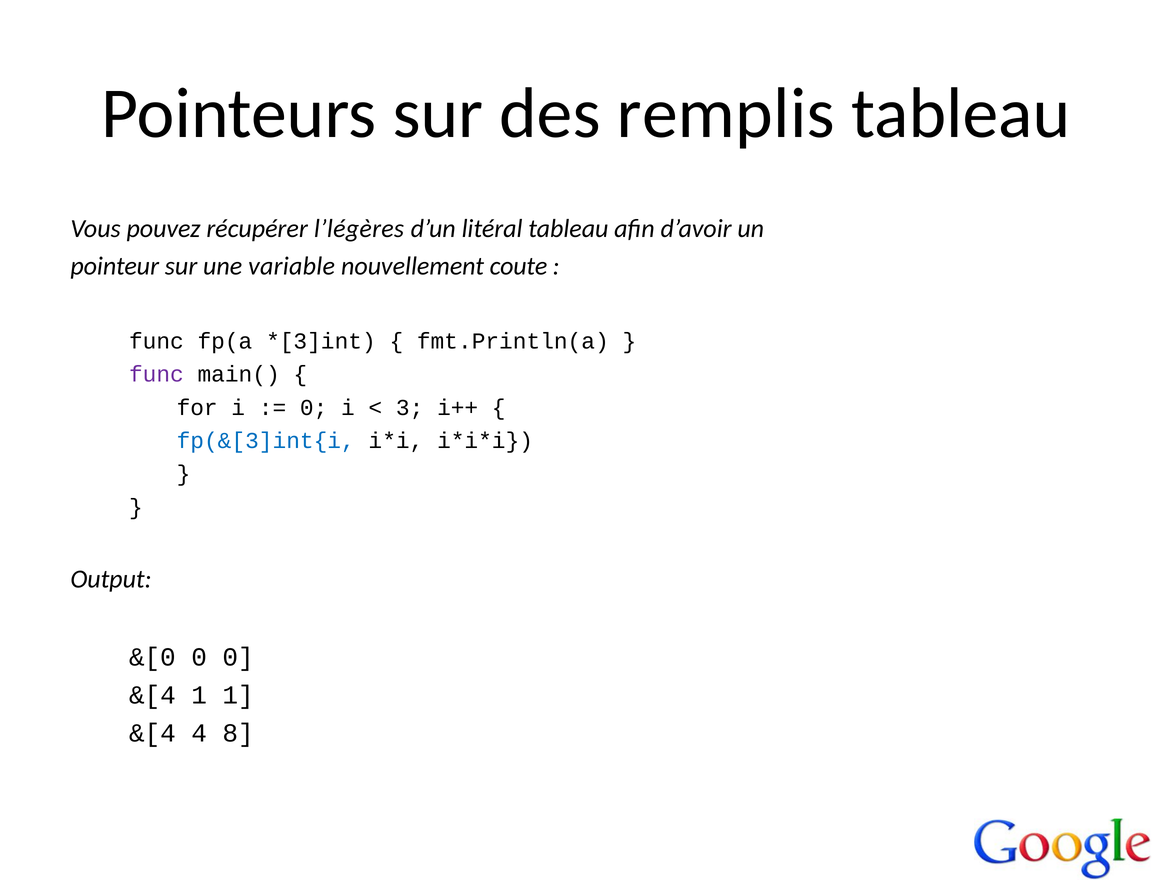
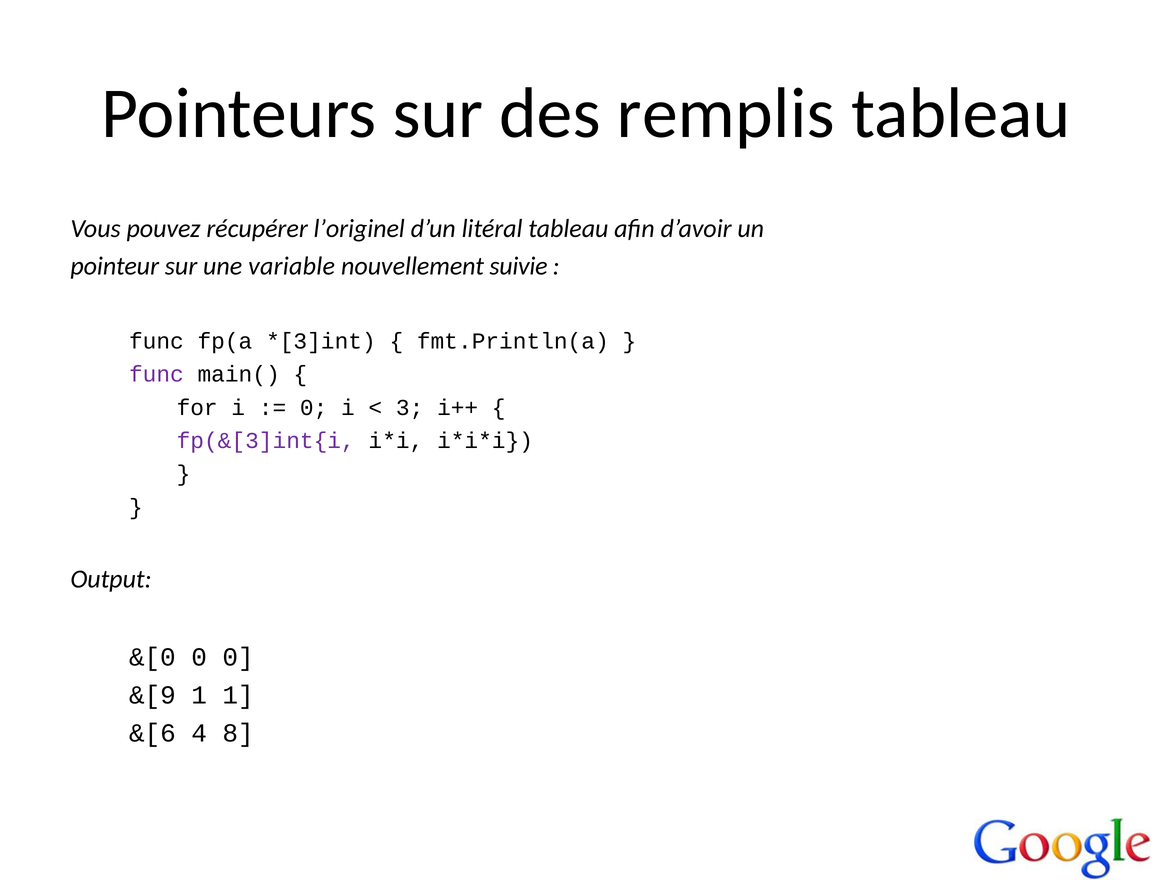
l’légères: l’légères -> l’originel
coute: coute -> suivie
fp(&[3]int{i colour: blue -> purple
&[4 at (152, 695): &[4 -> &[9
&[4 at (152, 733): &[4 -> &[6
